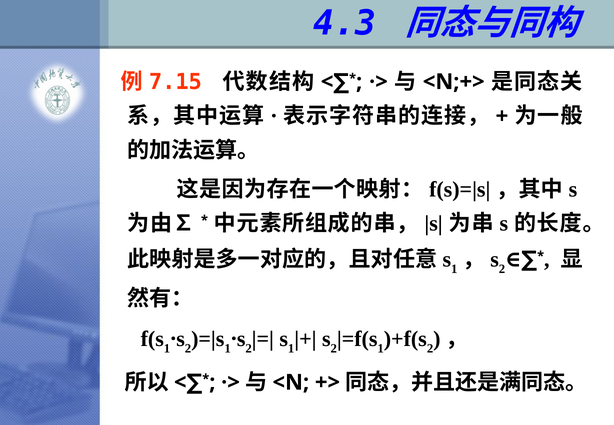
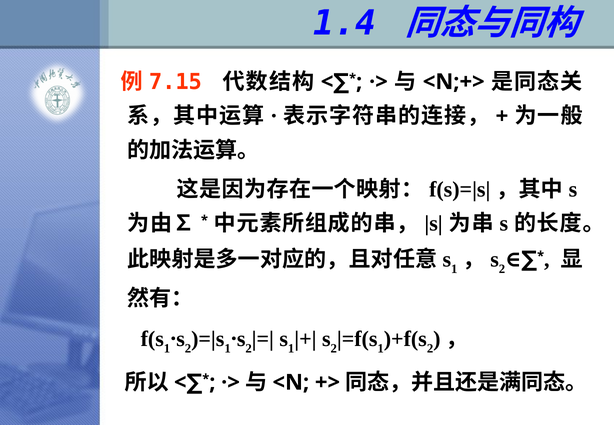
4.3: 4.3 -> 1.4
